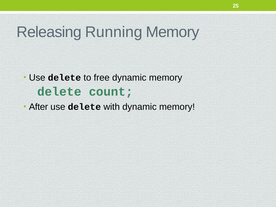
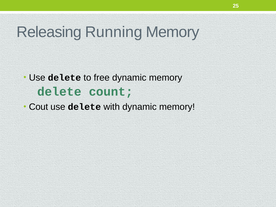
After: After -> Cout
